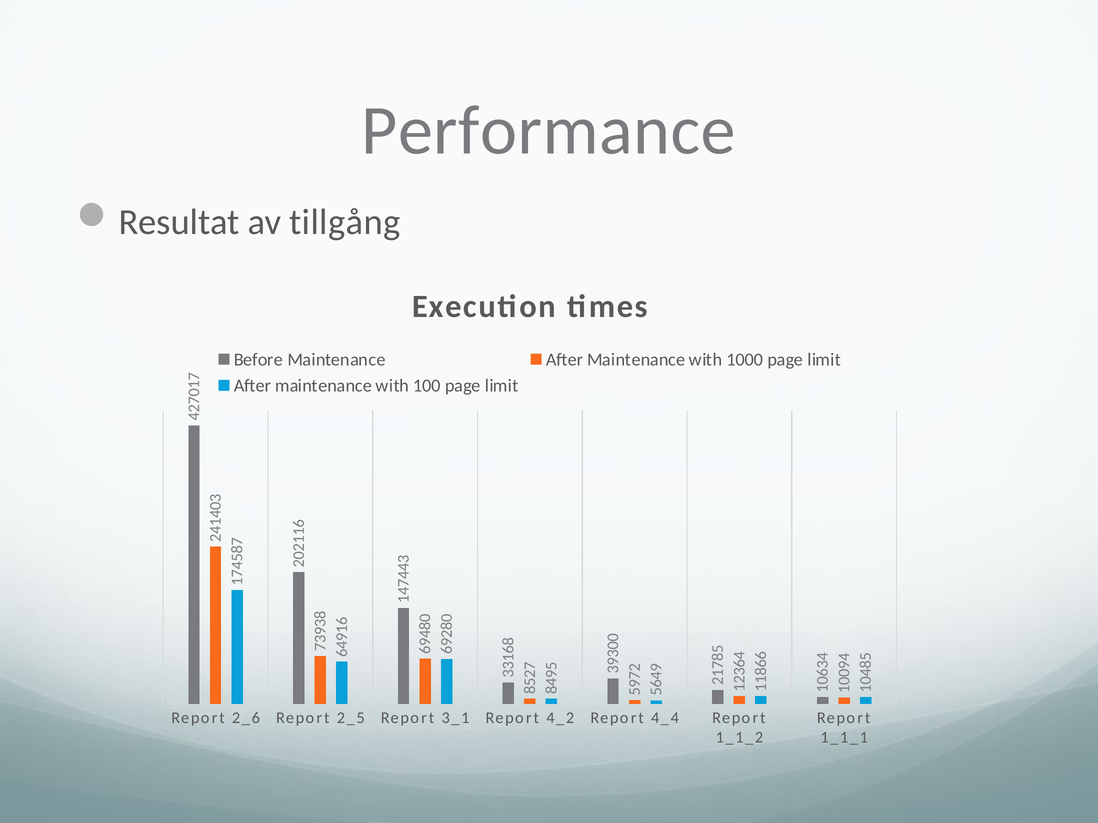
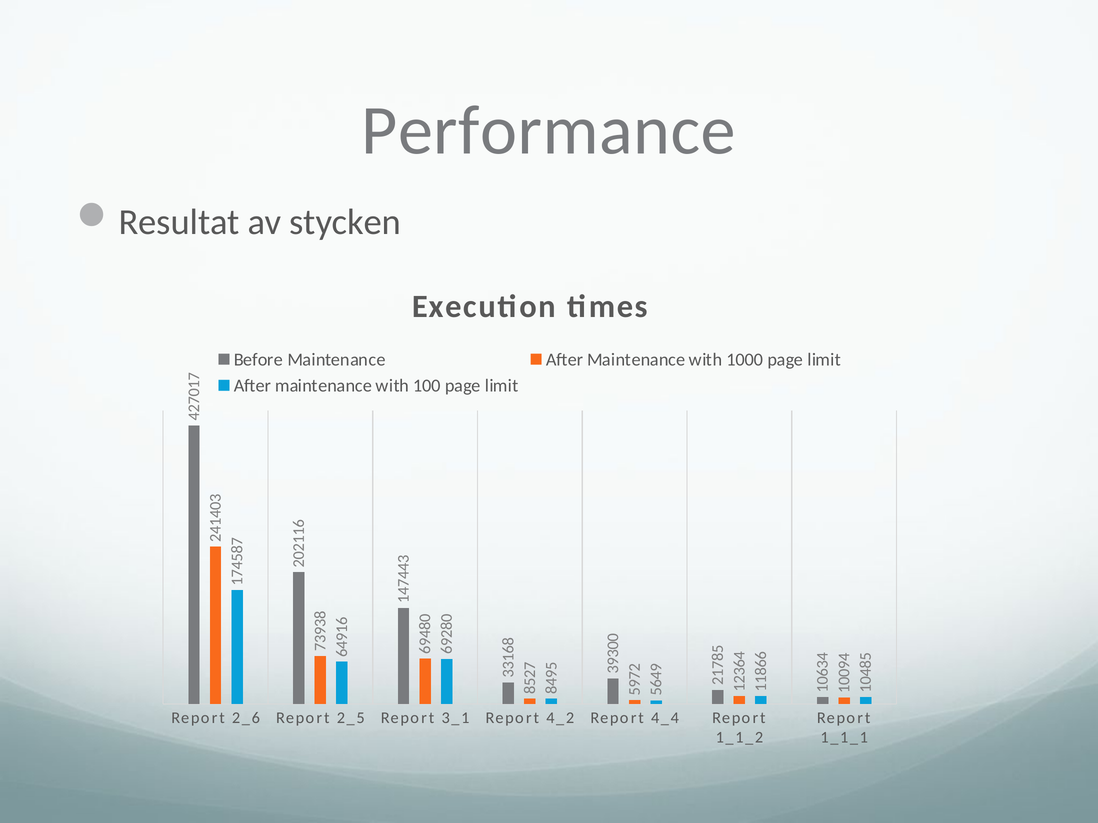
tillgång: tillgång -> stycken
